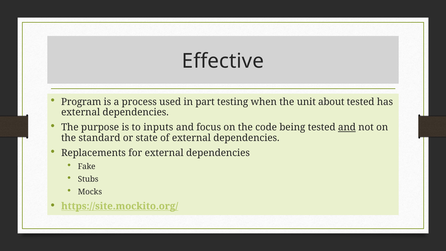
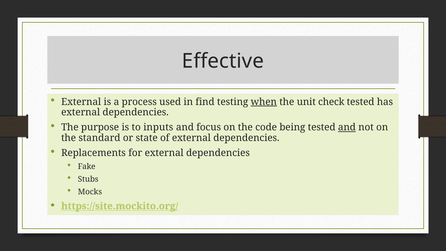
Program at (81, 102): Program -> External
part: part -> find
when underline: none -> present
about: about -> check
